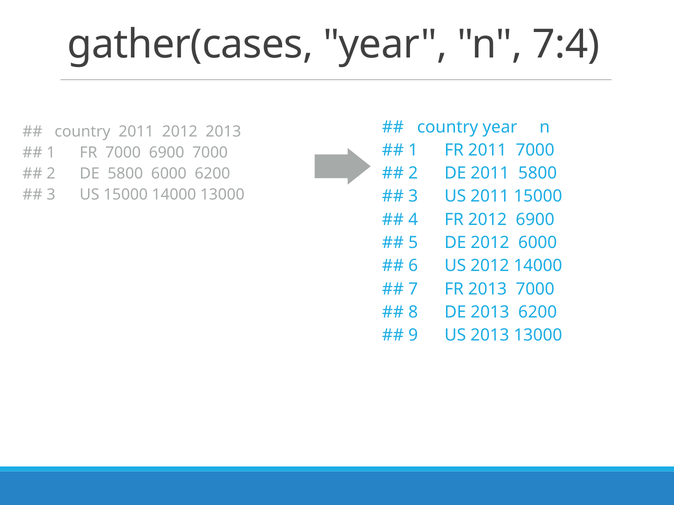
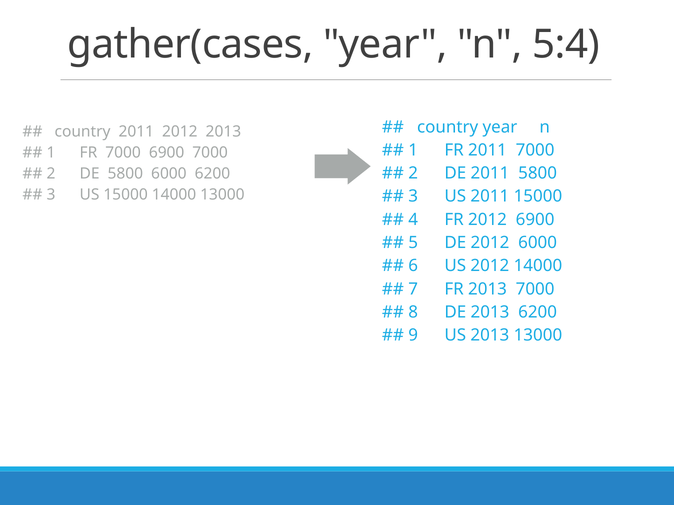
7:4: 7:4 -> 5:4
